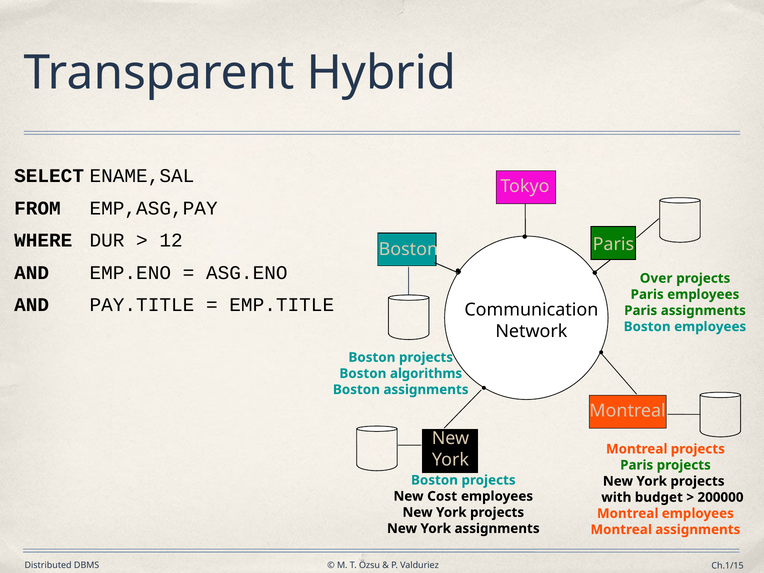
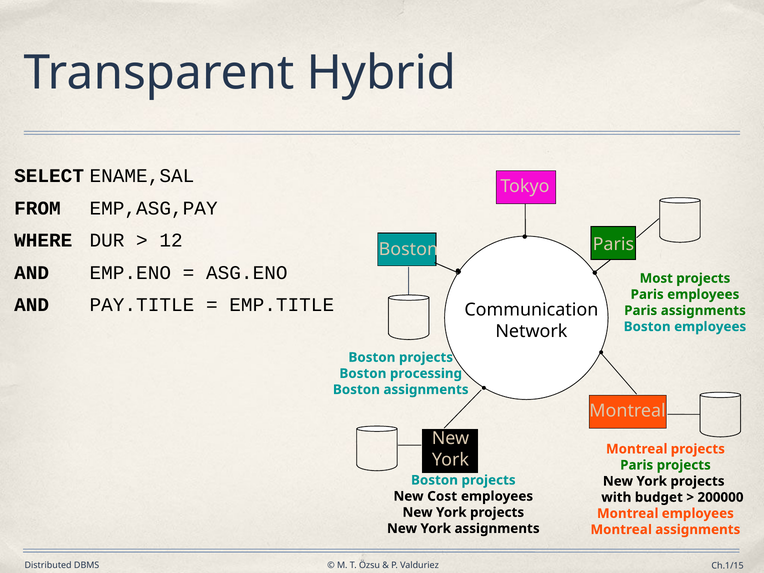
Over: Over -> Most
algorithms: algorithms -> processing
